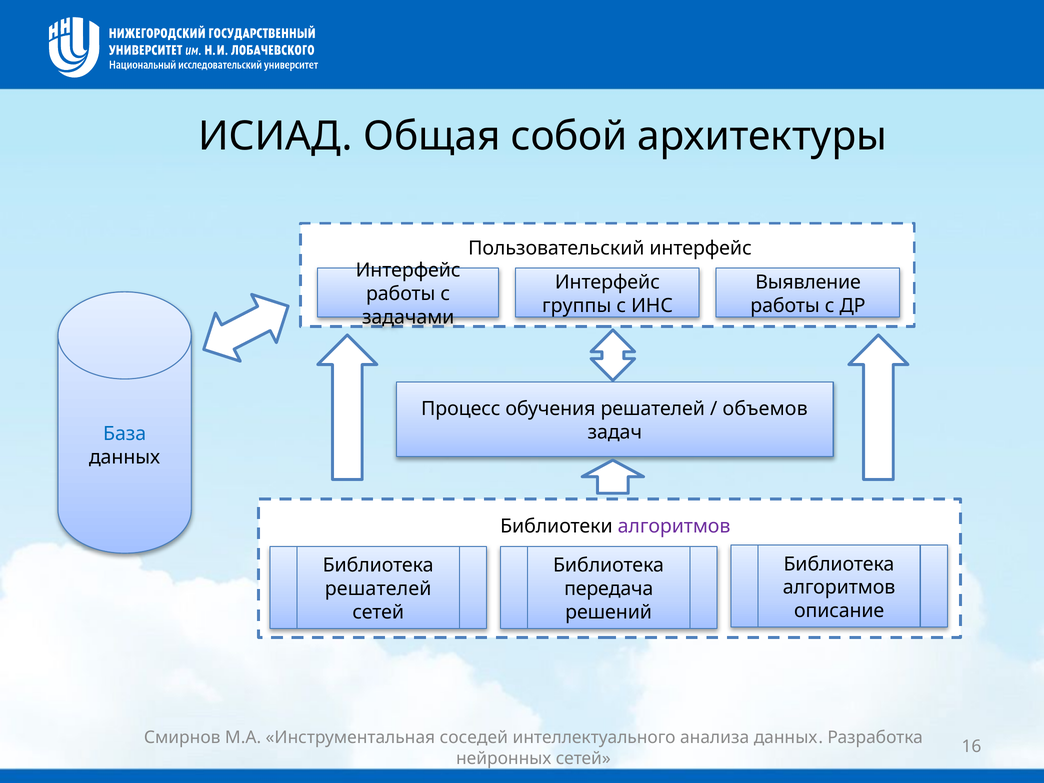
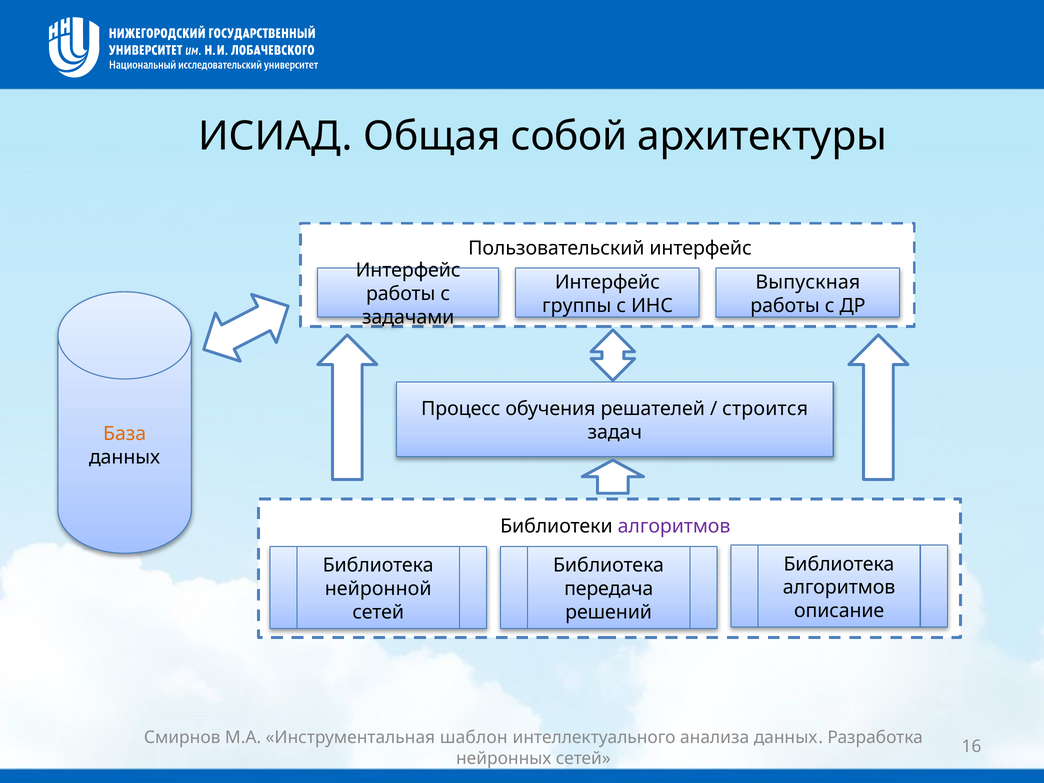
Выявление: Выявление -> Выпускная
объемов: объемов -> строится
База colour: blue -> orange
решателей at (378, 589): решателей -> нейронной
соседей: соседей -> шаблон
